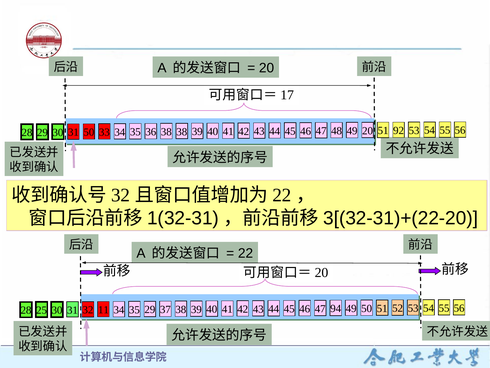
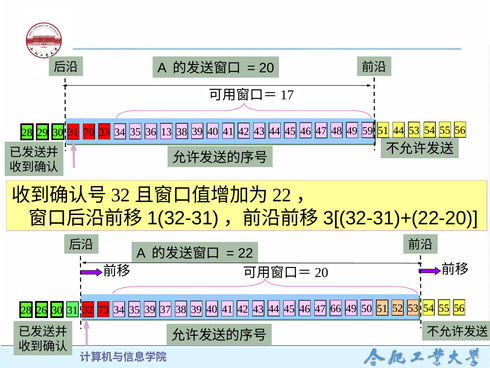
31 50: 50 -> 70
36 38: 38 -> 13
49 20: 20 -> 59
51 92: 92 -> 44
25: 25 -> 26
11: 11 -> 73
35 29: 29 -> 39
94: 94 -> 66
